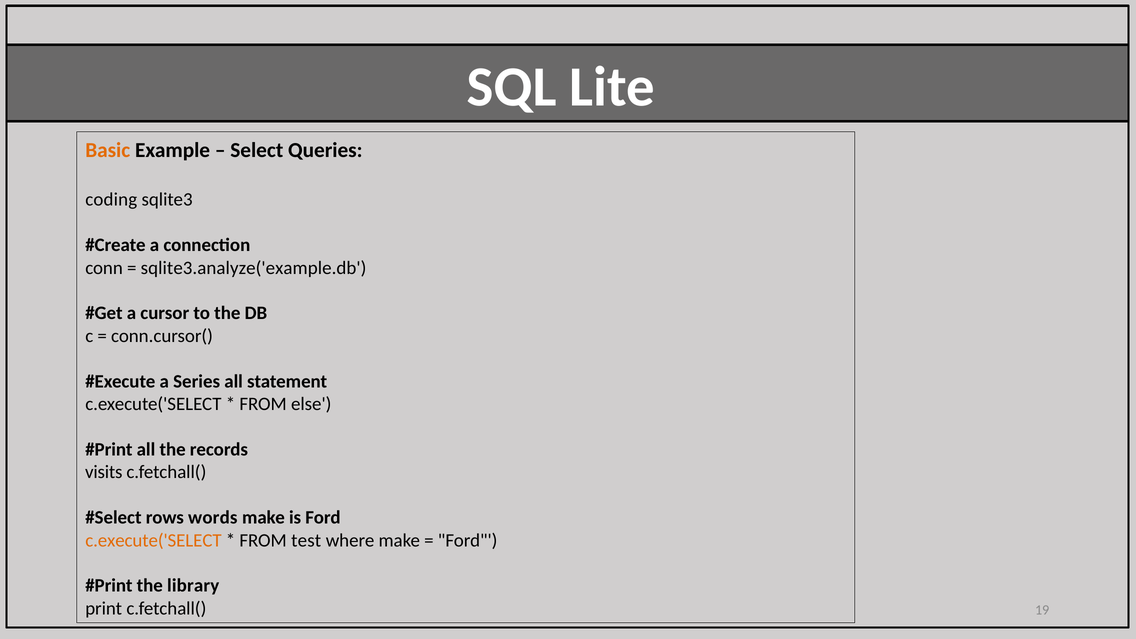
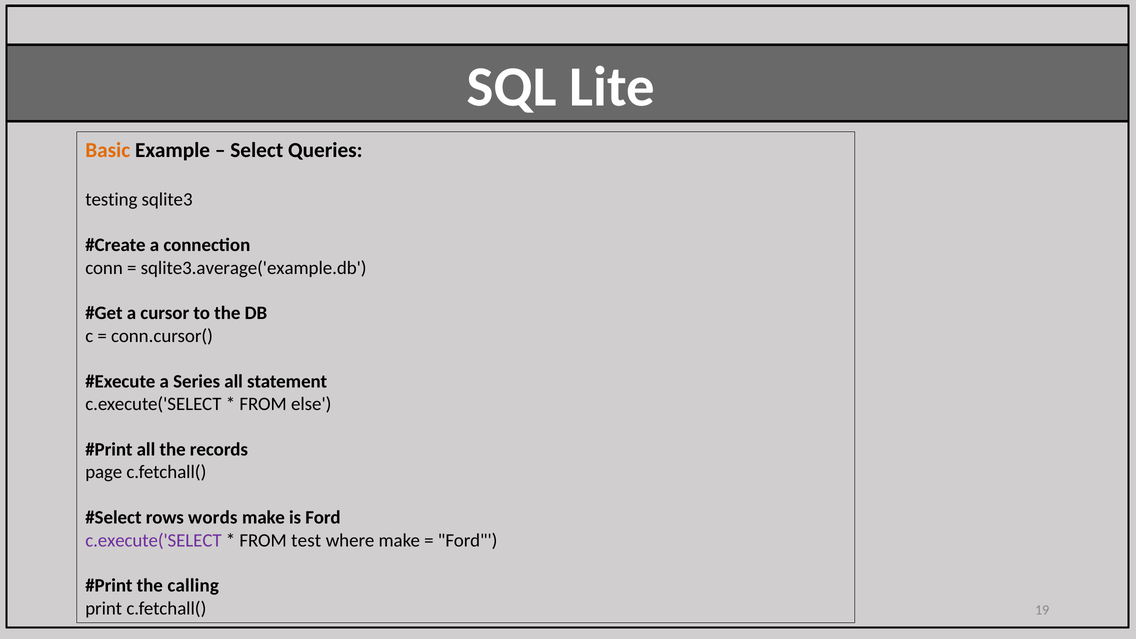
coding: coding -> testing
sqlite3.analyze('example.db: sqlite3.analyze('example.db -> sqlite3.average('example.db
visits: visits -> page
c.execute('SELECT at (153, 540) colour: orange -> purple
library: library -> calling
